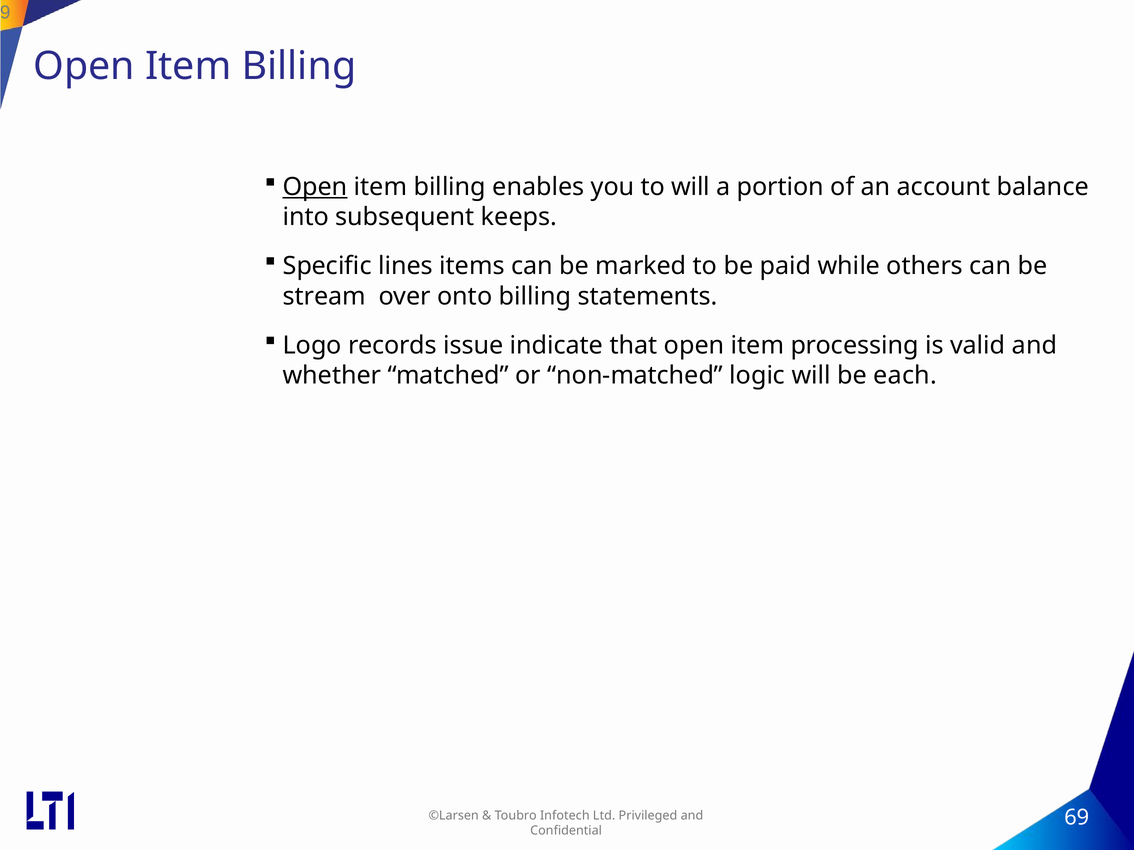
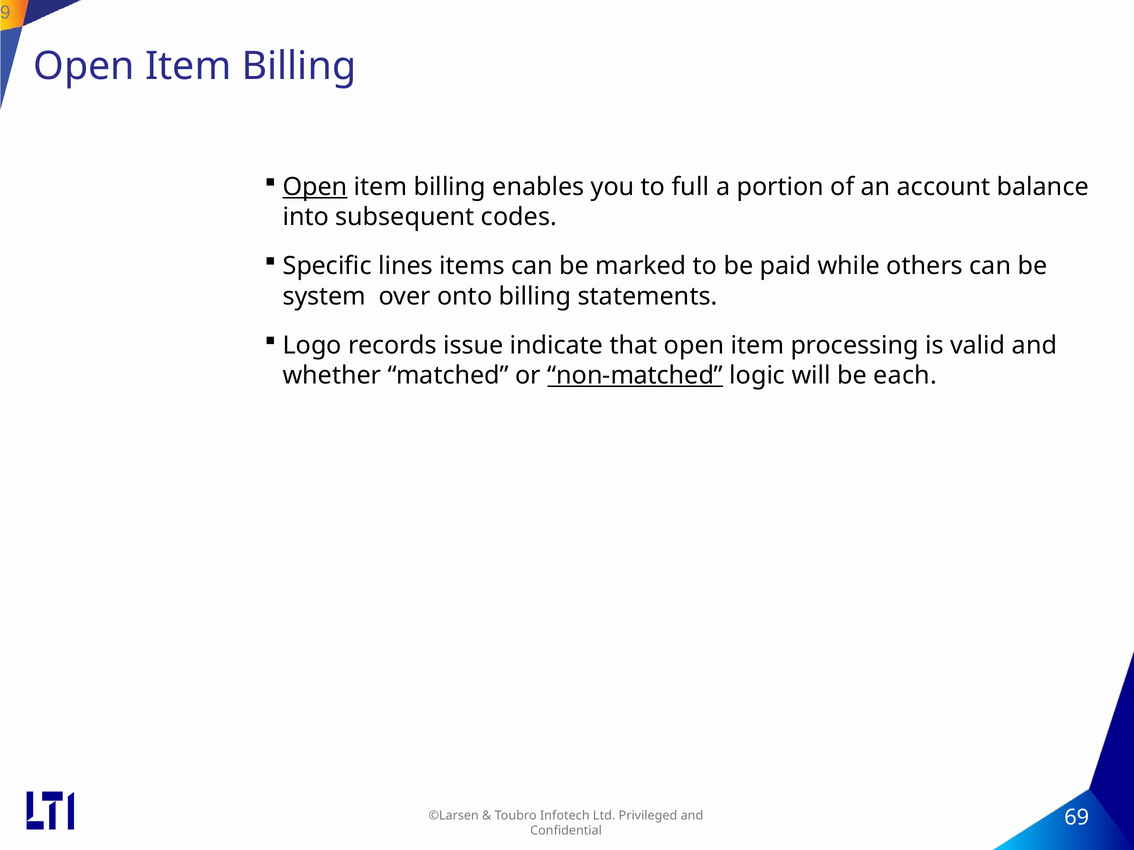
to will: will -> full
keeps: keeps -> codes
stream: stream -> system
non-matched underline: none -> present
